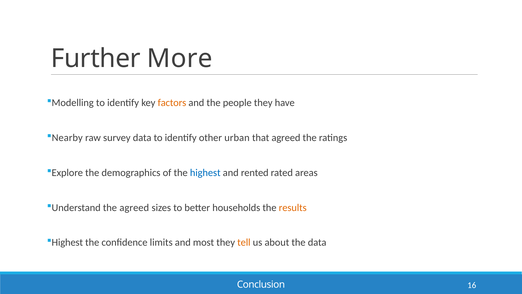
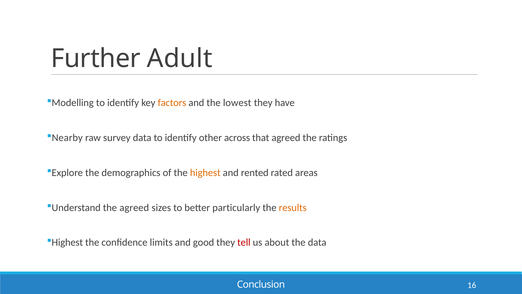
More: More -> Adult
people: people -> lowest
urban: urban -> across
highest at (205, 172) colour: blue -> orange
households: households -> particularly
most: most -> good
tell colour: orange -> red
